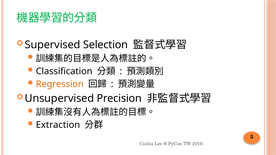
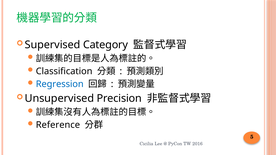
Selection: Selection -> Category
Regression colour: orange -> blue
Extraction: Extraction -> Reference
